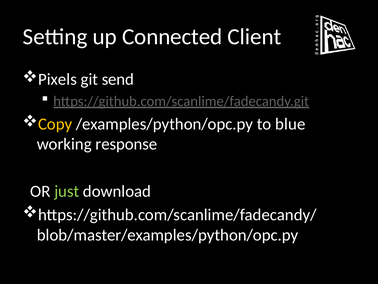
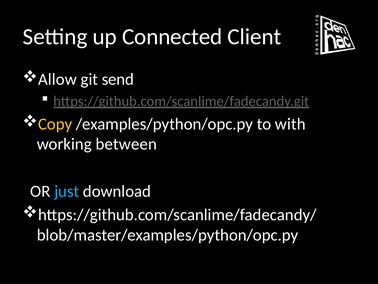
Pixels: Pixels -> Allow
blue: blue -> with
response: response -> between
just colour: light green -> light blue
